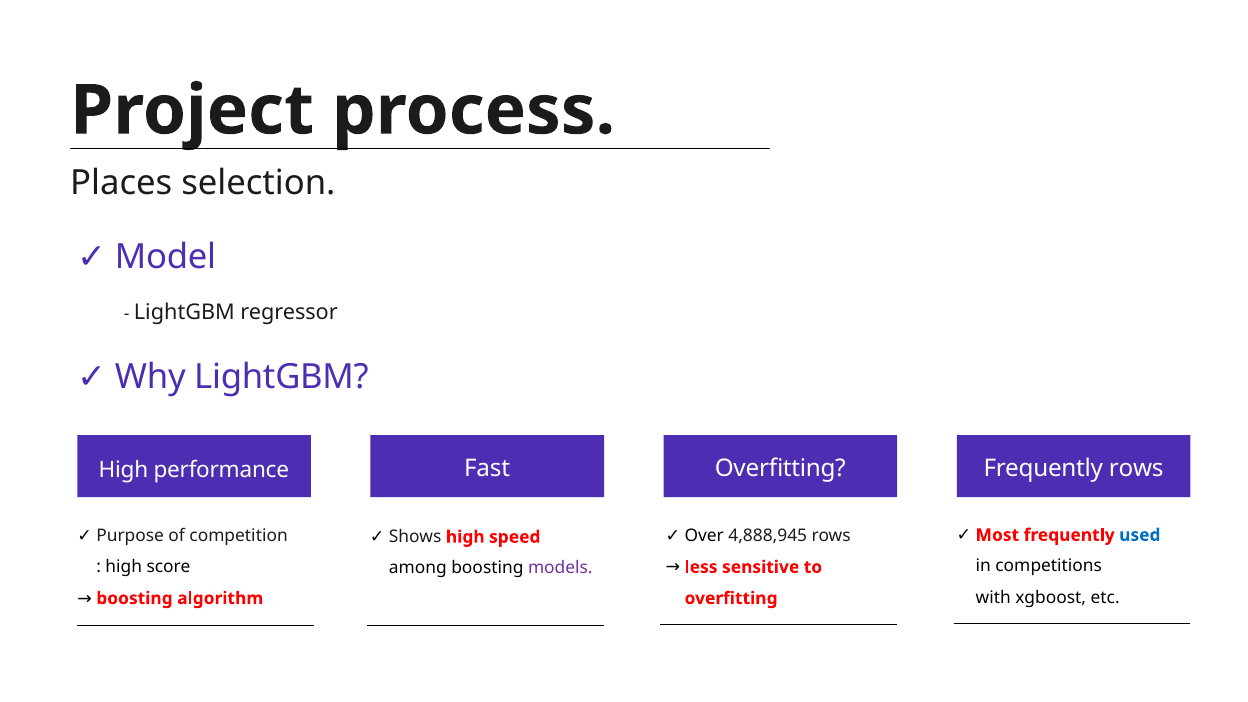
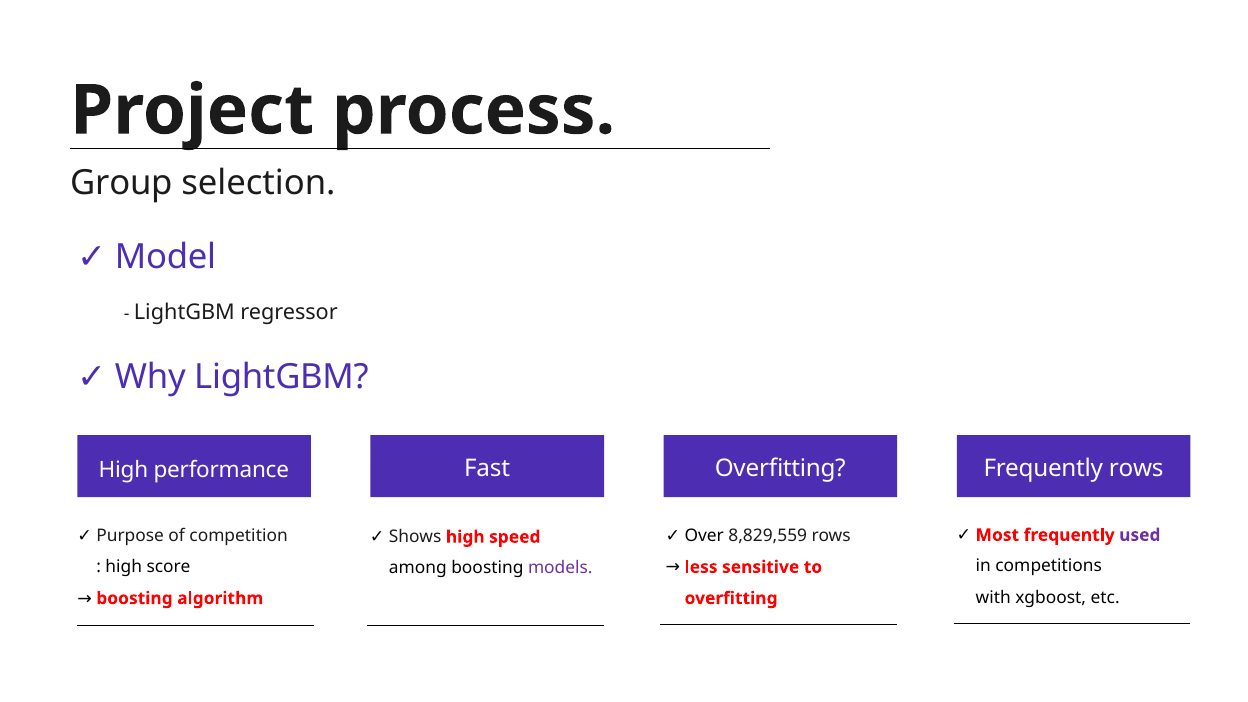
Places: Places -> Group
used colour: blue -> purple
4,888,945: 4,888,945 -> 8,829,559
